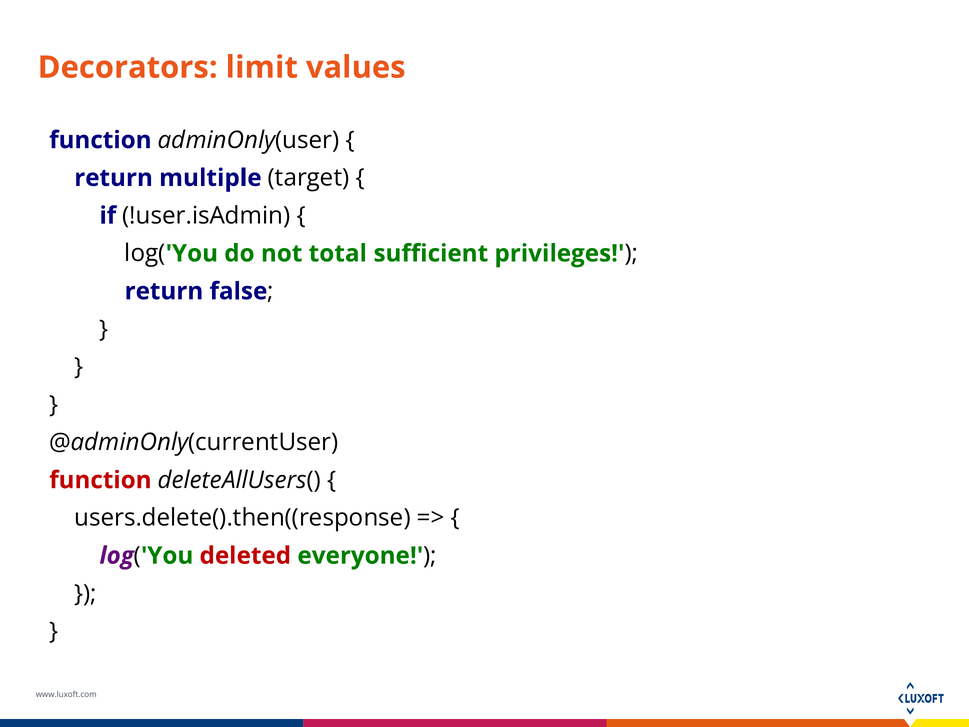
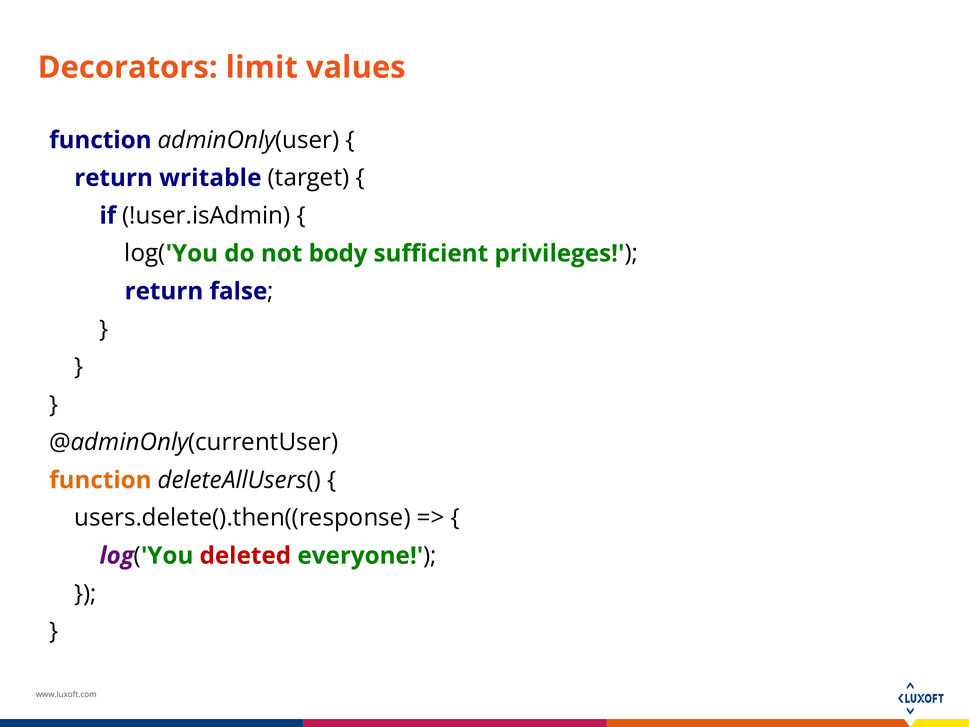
multiple: multiple -> writable
total: total -> body
function at (100, 480) colour: red -> orange
